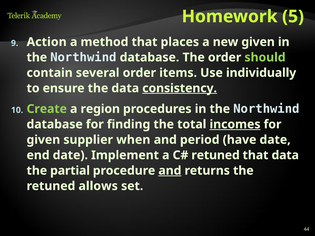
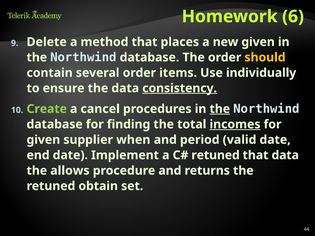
5: 5 -> 6
Action: Action -> Delete
should colour: light green -> yellow
region: region -> cancel
the at (220, 109) underline: none -> present
have: have -> valid
partial: partial -> allows
and at (170, 171) underline: present -> none
allows: allows -> obtain
